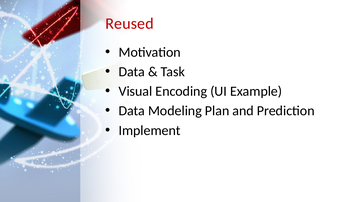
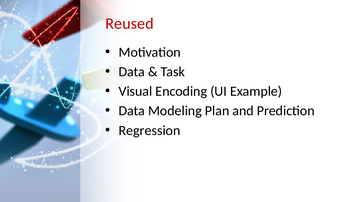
Implement: Implement -> Regression
